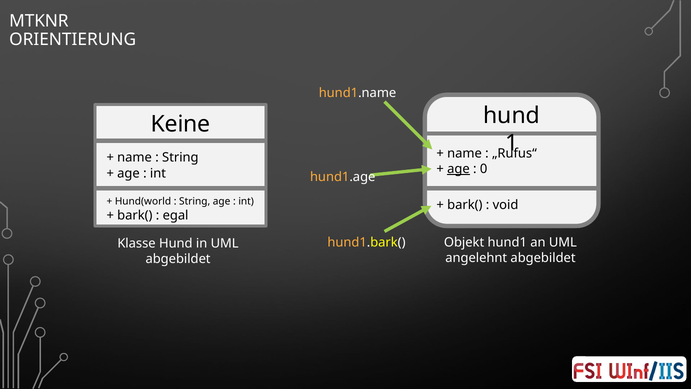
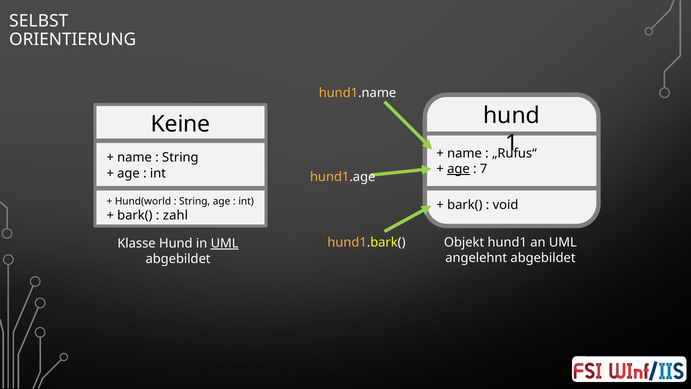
MTKNR: MTKNR -> SELBST
0: 0 -> 7
egal: egal -> zahl
UML at (225, 243) underline: none -> present
